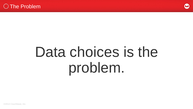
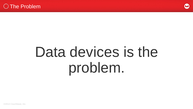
choices: choices -> devices
